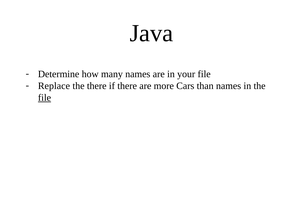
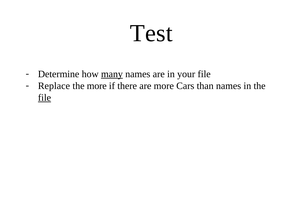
Java: Java -> Test
many underline: none -> present
the there: there -> more
